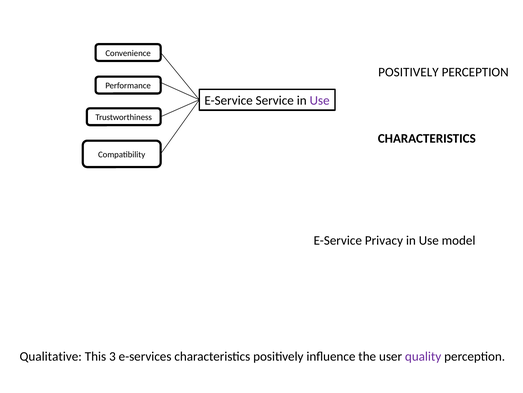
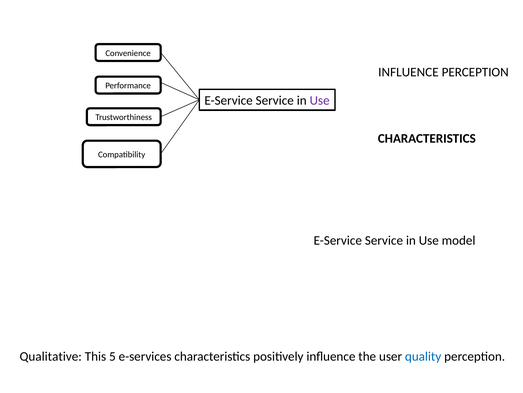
POSITIVELY at (408, 72): POSITIVELY -> INFLUENCE
Privacy at (384, 240): Privacy -> Service
3: 3 -> 5
quality colour: purple -> blue
